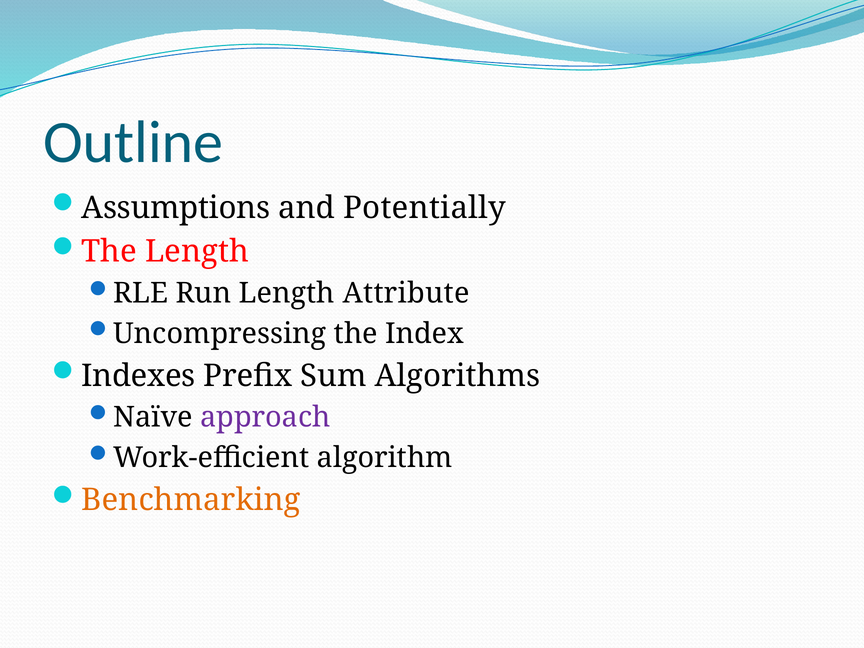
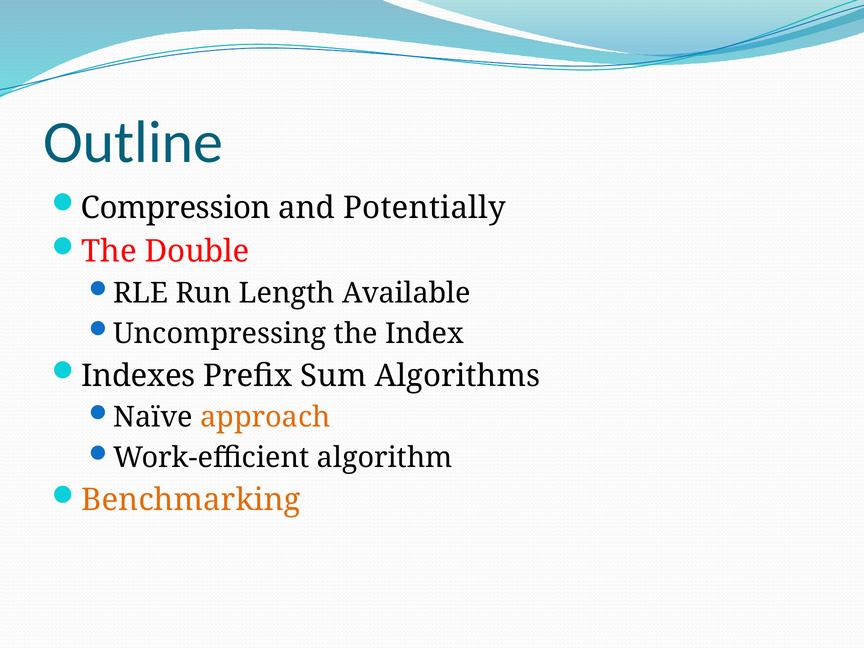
Assumptions: Assumptions -> Compression
The Length: Length -> Double
Attribute: Attribute -> Available
approach colour: purple -> orange
